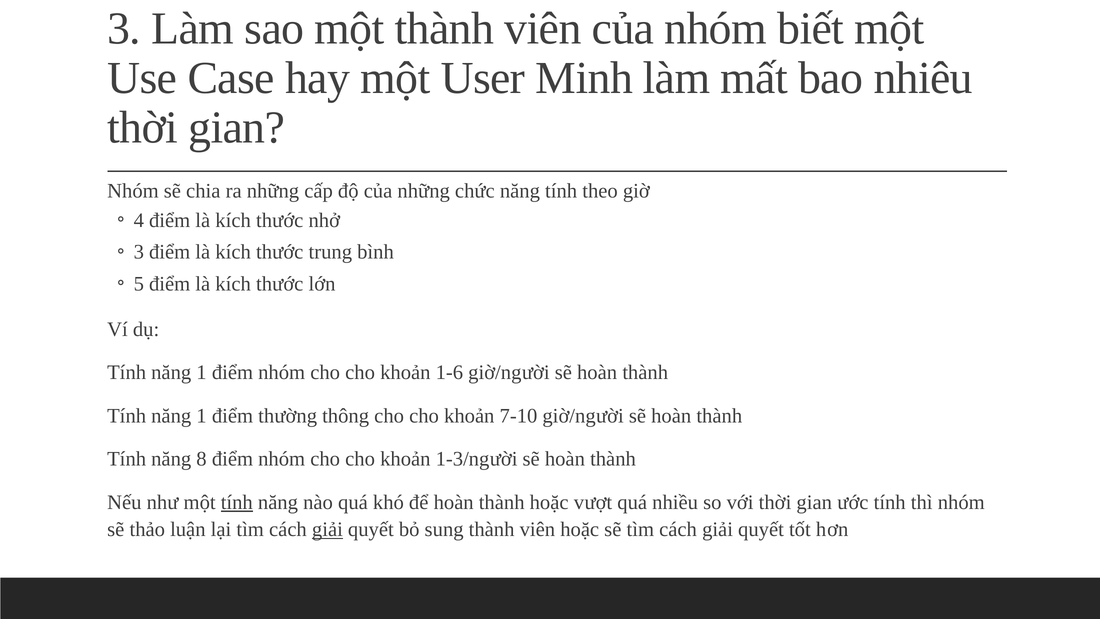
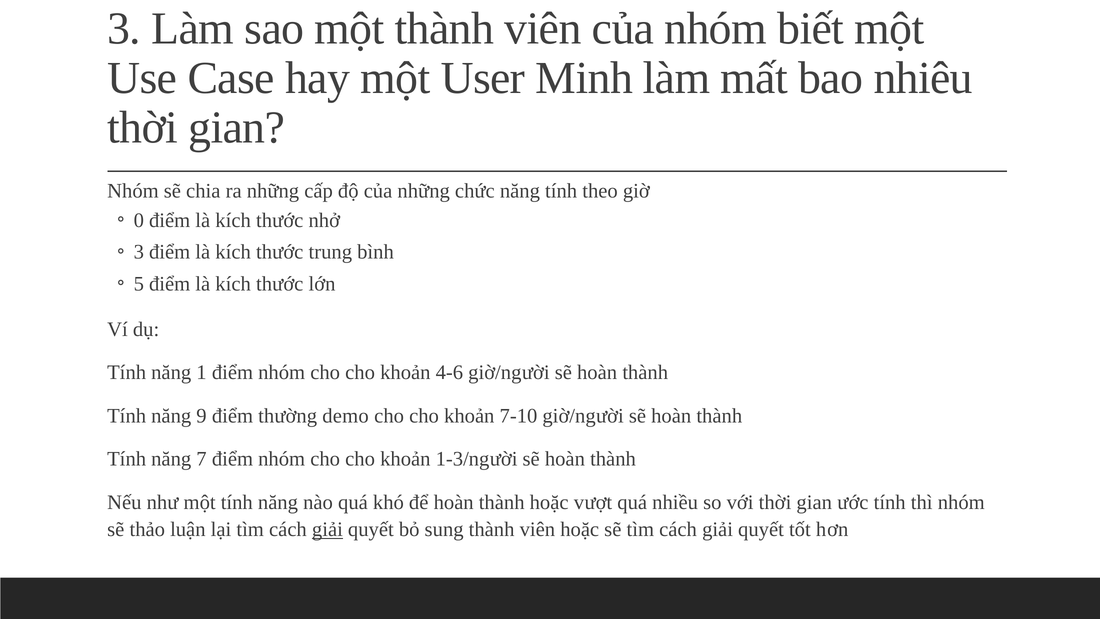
4: 4 -> 0
1-6: 1-6 -> 4-6
1 at (202, 416): 1 -> 9
thông: thông -> demo
8: 8 -> 7
tính at (237, 502) underline: present -> none
